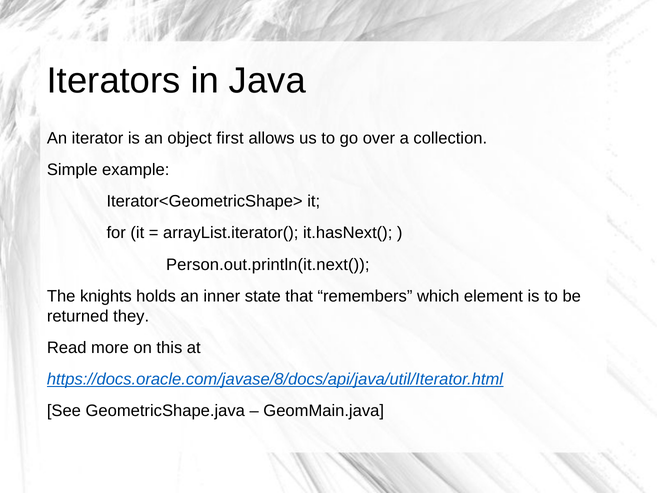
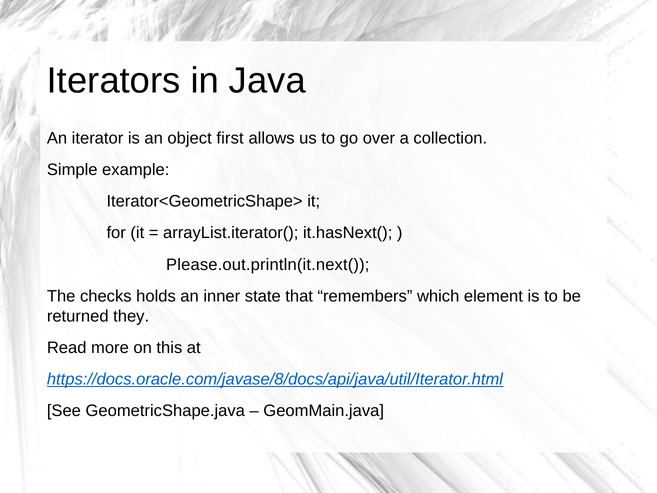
Person.out.println(it.next(: Person.out.println(it.next( -> Please.out.println(it.next(
knights: knights -> checks
